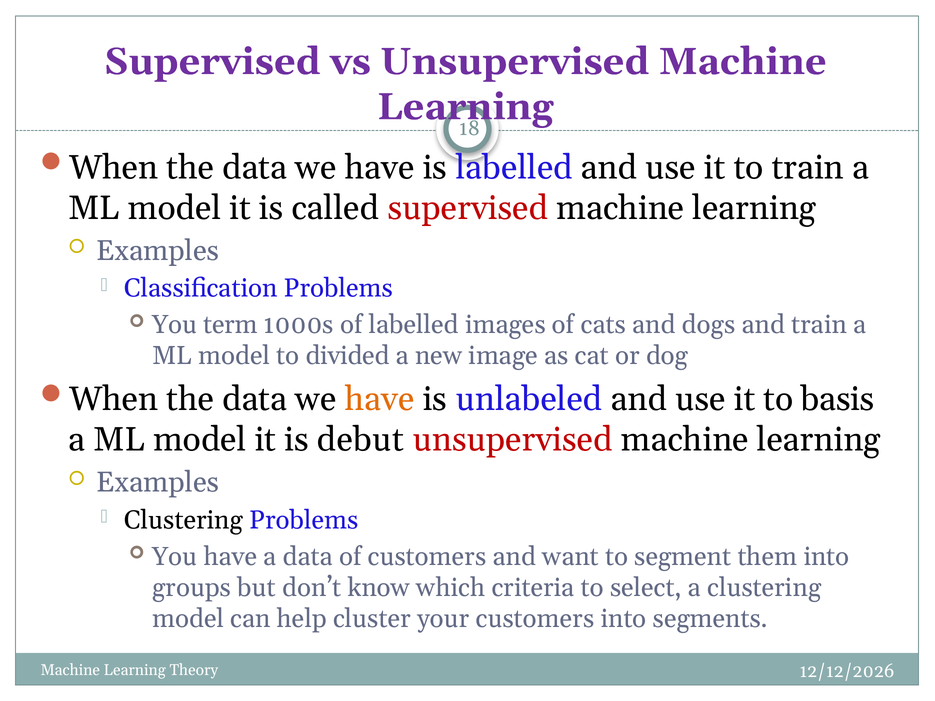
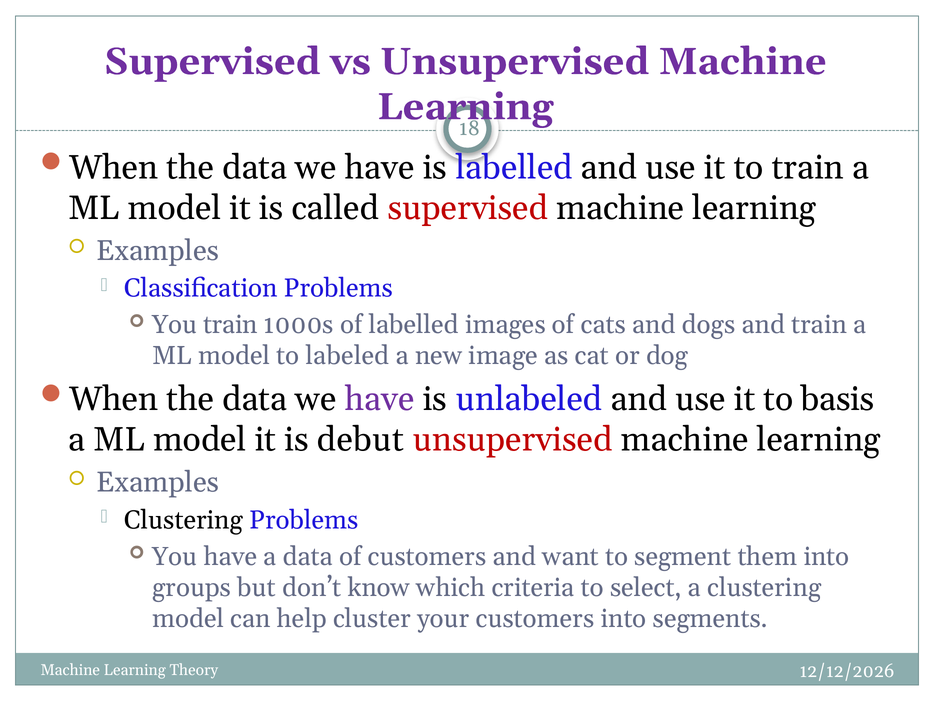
You term: term -> train
divided: divided -> labeled
have at (380, 399) colour: orange -> purple
